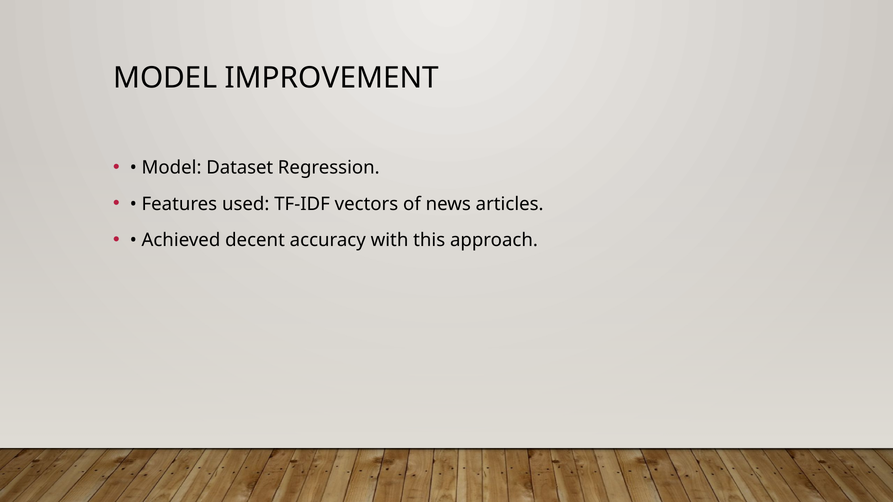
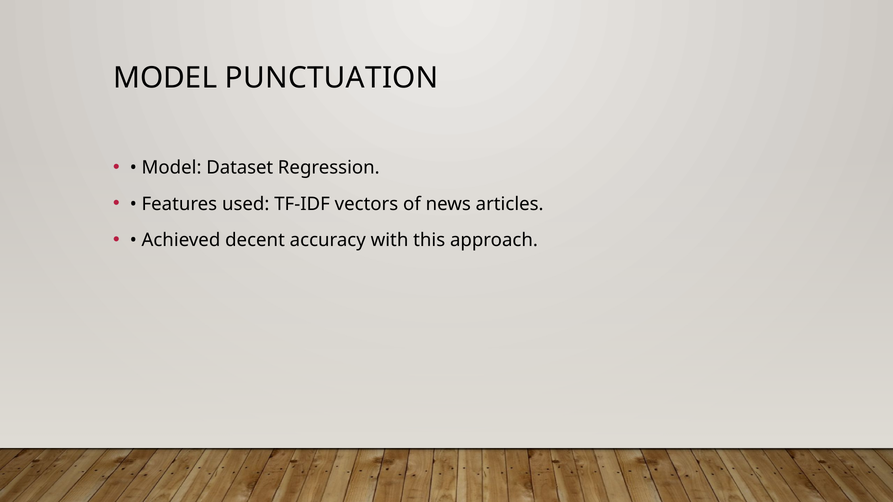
IMPROVEMENT: IMPROVEMENT -> PUNCTUATION
